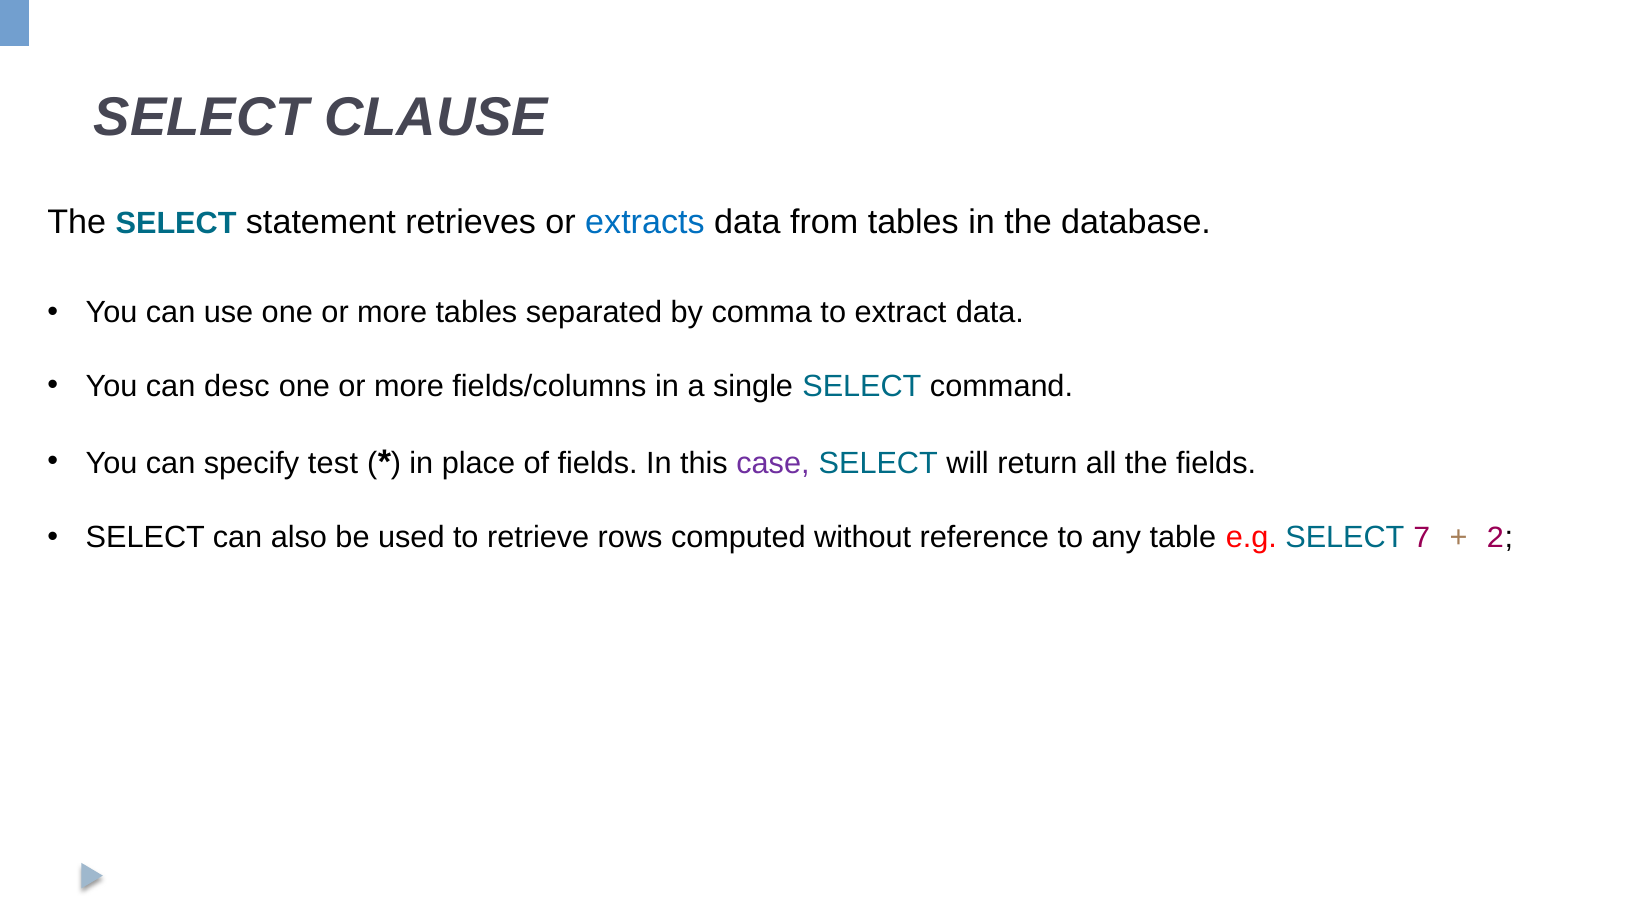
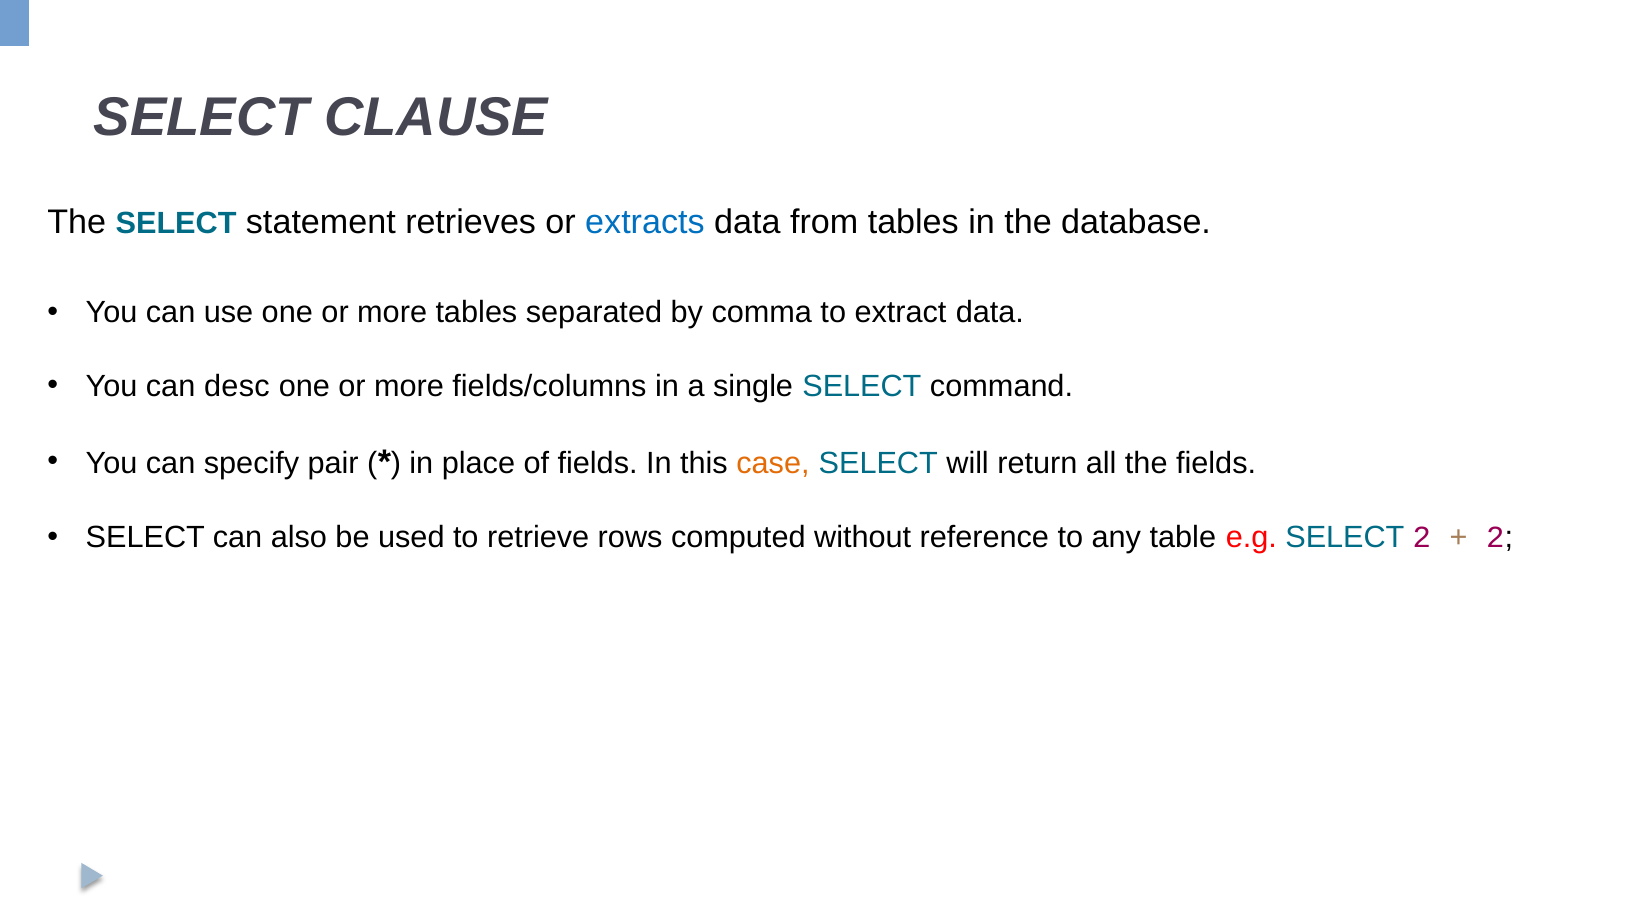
test: test -> pair
case colour: purple -> orange
SELECT 7: 7 -> 2
